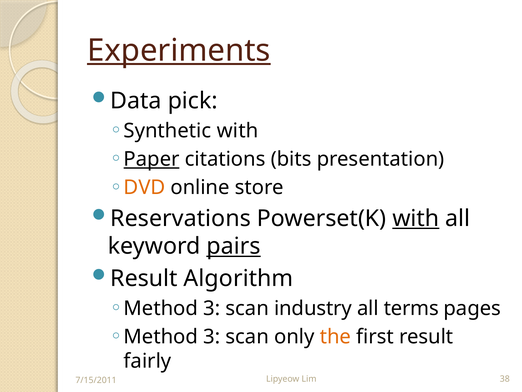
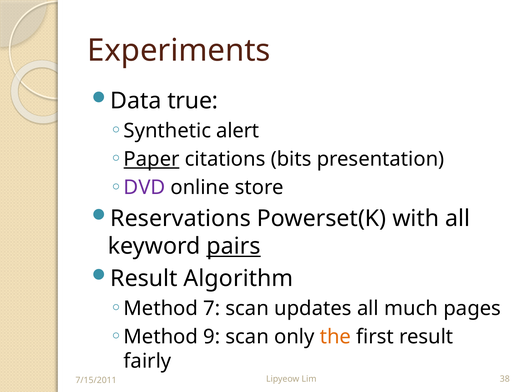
Experiments underline: present -> none
pick: pick -> true
Synthetic with: with -> alert
DVD colour: orange -> purple
with at (416, 218) underline: present -> none
3 at (212, 308): 3 -> 7
industry: industry -> updates
terms: terms -> much
3 at (212, 336): 3 -> 9
